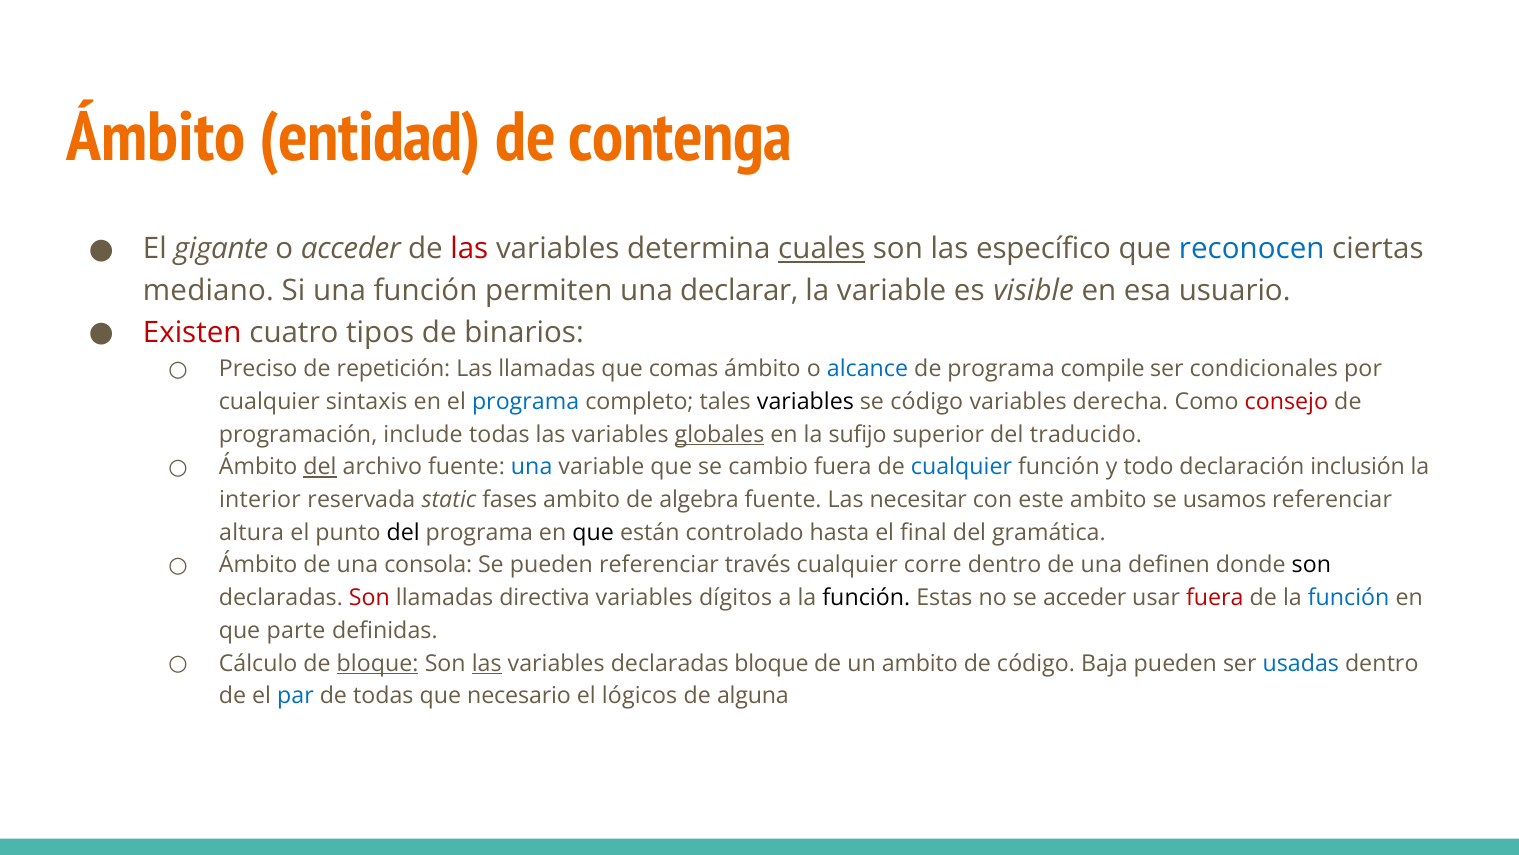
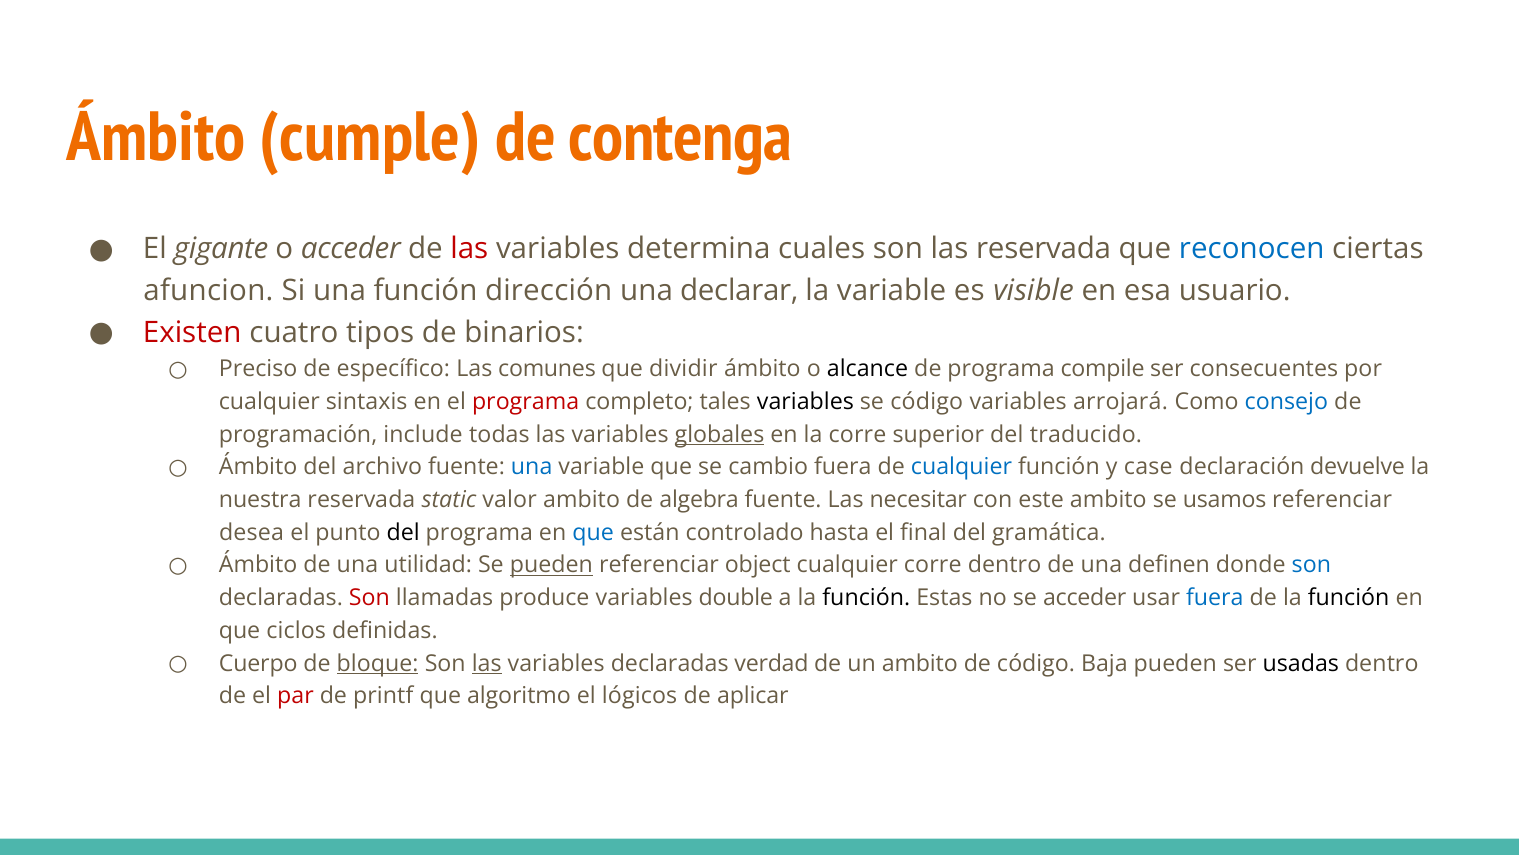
entidad: entidad -> cumple
cuales underline: present -> none
las específico: específico -> reservada
mediano: mediano -> afuncion
permiten: permiten -> dirección
repetición: repetición -> específico
Las llamadas: llamadas -> comunes
comas: comas -> dividir
alcance colour: blue -> black
condicionales: condicionales -> consecuentes
programa at (526, 401) colour: blue -> red
derecha: derecha -> arrojará
consejo colour: red -> blue
la sufijo: sufijo -> corre
del at (320, 467) underline: present -> none
todo: todo -> case
inclusión: inclusión -> devuelve
interior: interior -> nuestra
fases: fases -> valor
altura: altura -> desea
que at (593, 532) colour: black -> blue
consola: consola -> utilidad
pueden at (551, 565) underline: none -> present
través: través -> object
son at (1311, 565) colour: black -> blue
directiva: directiva -> produce
dígitos: dígitos -> double
fuera at (1215, 598) colour: red -> blue
función at (1349, 598) colour: blue -> black
parte: parte -> ciclos
Cálculo: Cálculo -> Cuerpo
declaradas bloque: bloque -> verdad
usadas colour: blue -> black
par colour: blue -> red
de todas: todas -> printf
necesario: necesario -> algoritmo
alguna: alguna -> aplicar
